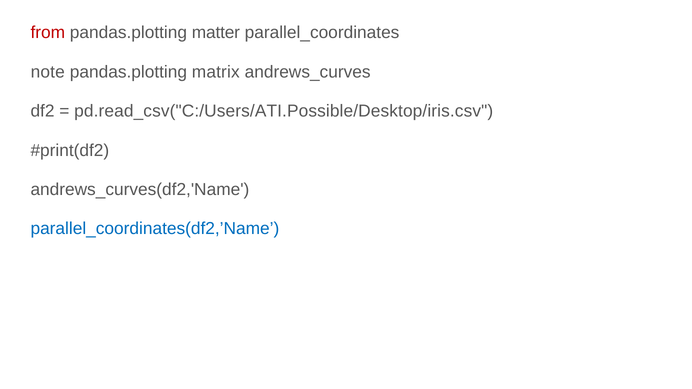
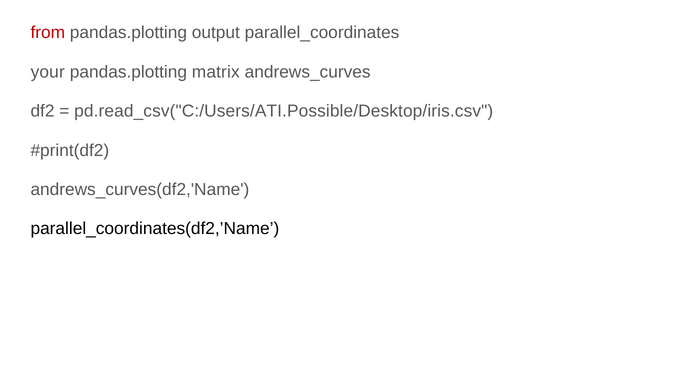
matter: matter -> output
note: note -> your
parallel_coordinates(df2,’Name colour: blue -> black
